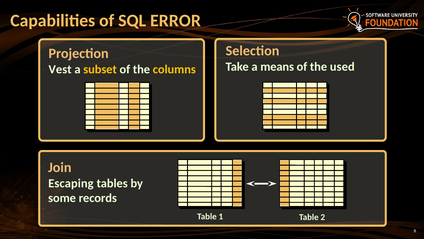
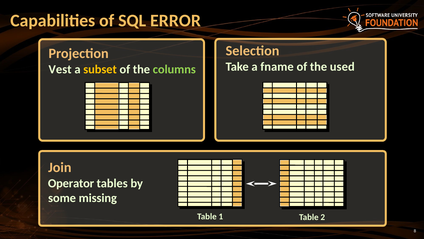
means: means -> fname
columns colour: yellow -> light green
Escaping: Escaping -> Operator
records: records -> missing
